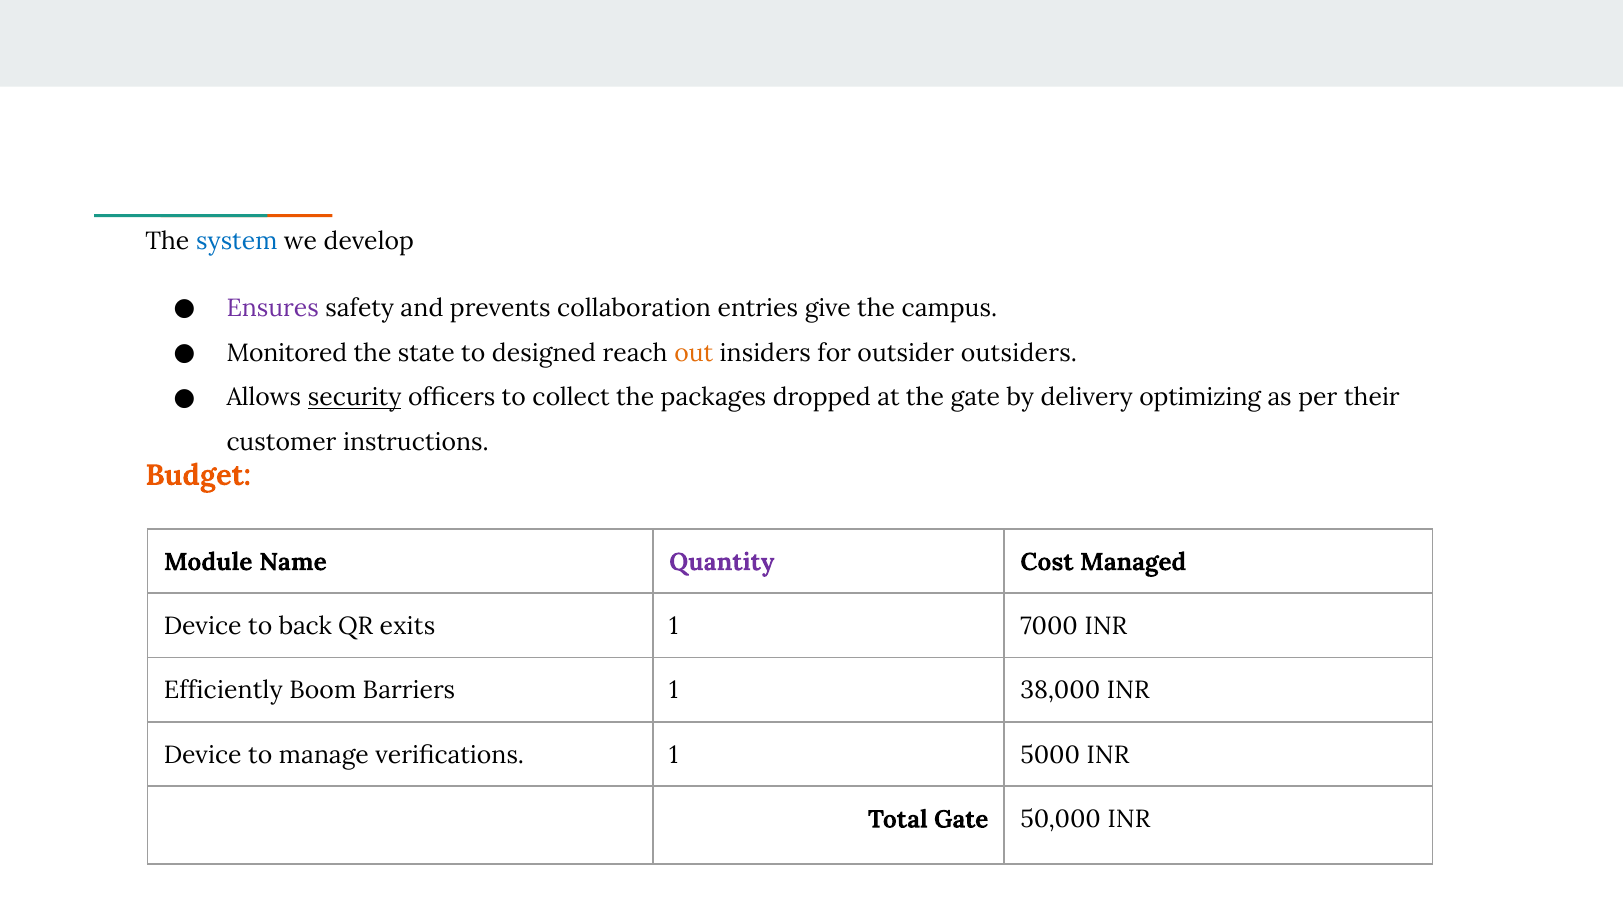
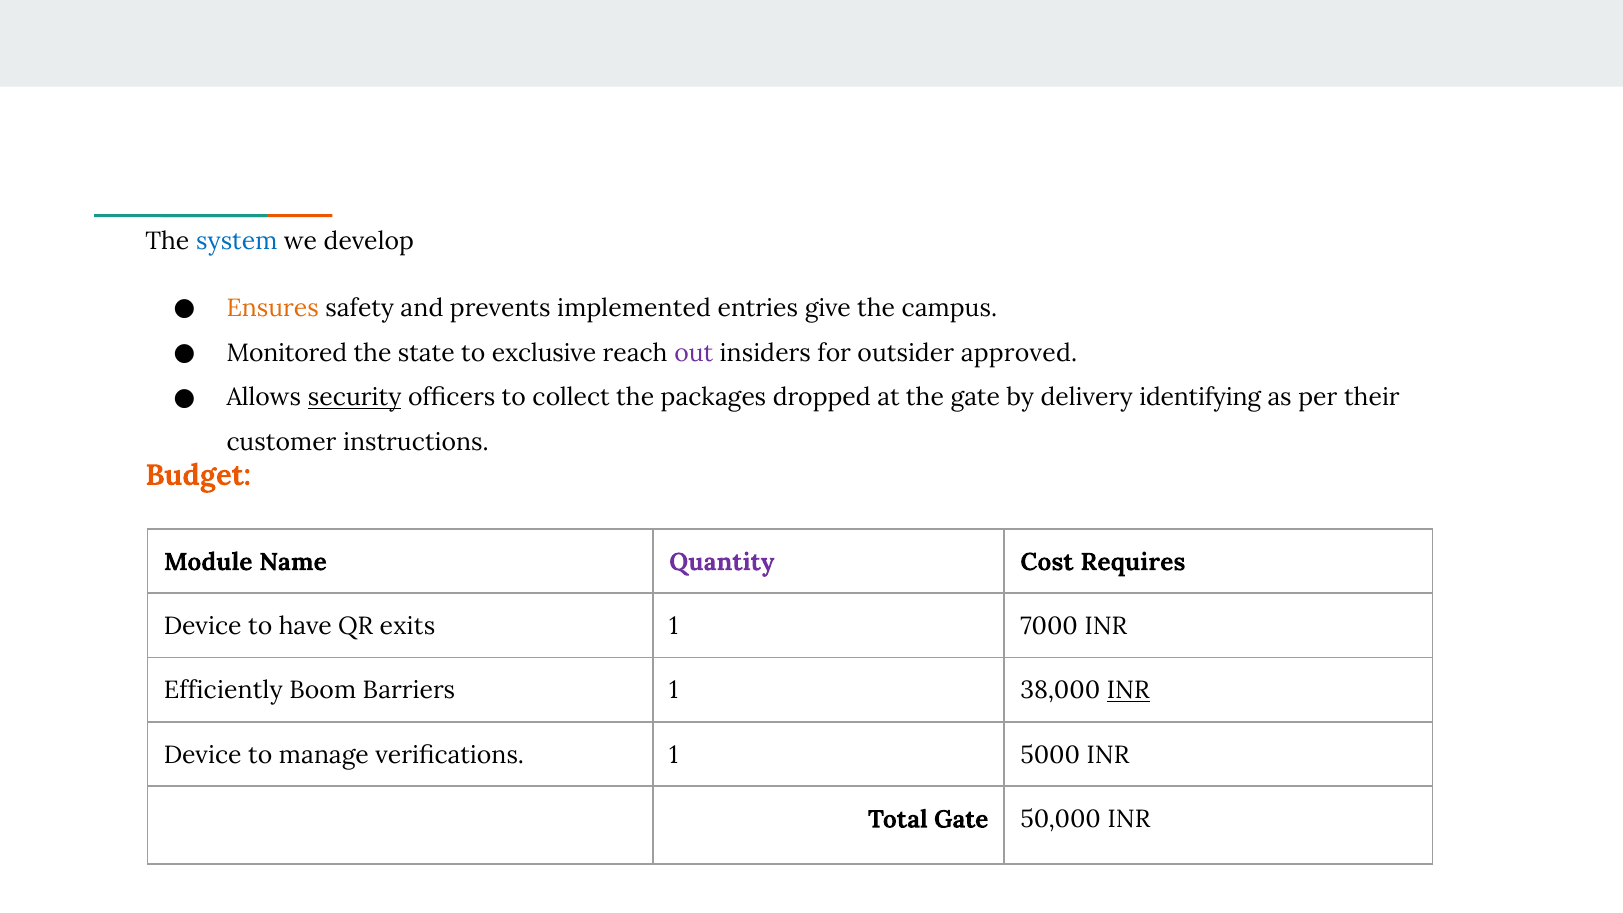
Ensures colour: purple -> orange
collaboration: collaboration -> implemented
designed: designed -> exclusive
out colour: orange -> purple
outsiders: outsiders -> approved
optimizing: optimizing -> identifying
Managed: Managed -> Requires
back: back -> have
INR at (1128, 691) underline: none -> present
